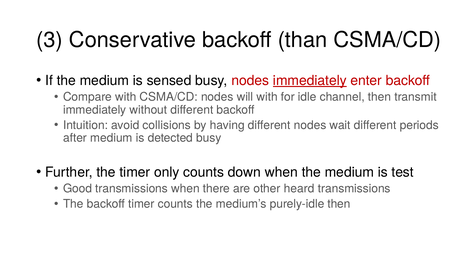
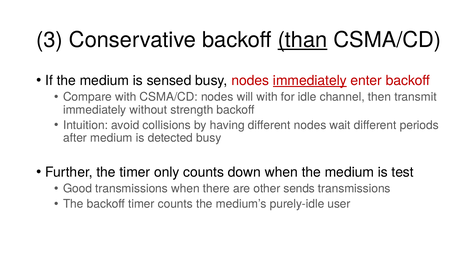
than underline: none -> present
without different: different -> strength
heard: heard -> sends
purely-idle then: then -> user
